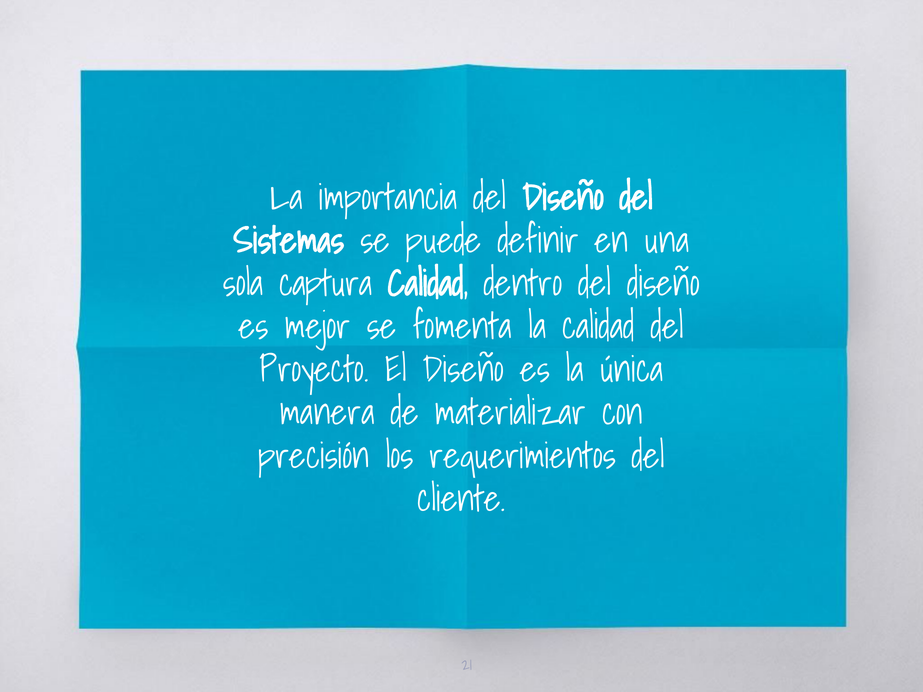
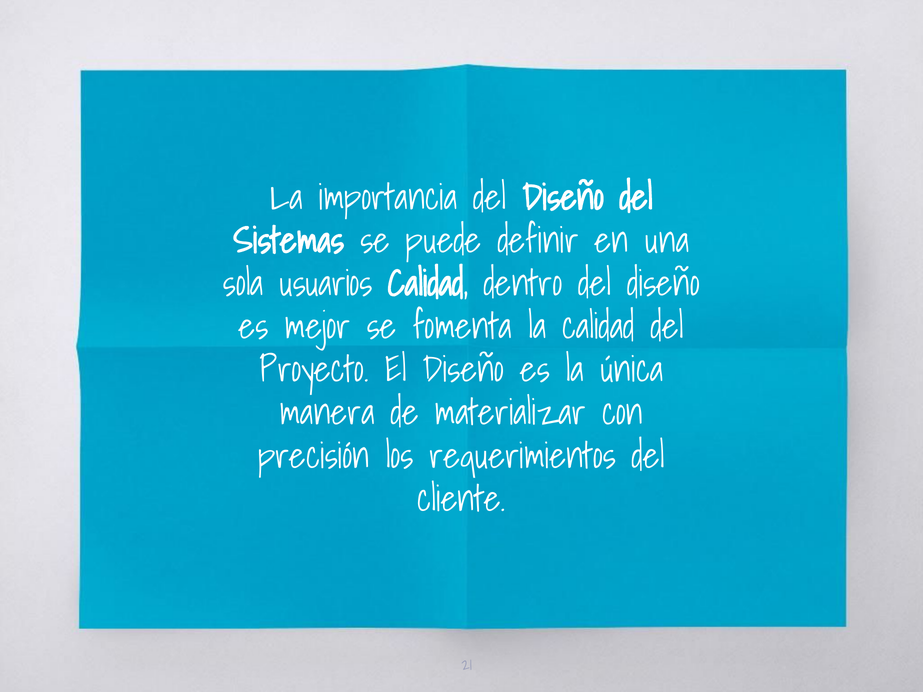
captura: captura -> usuarios
